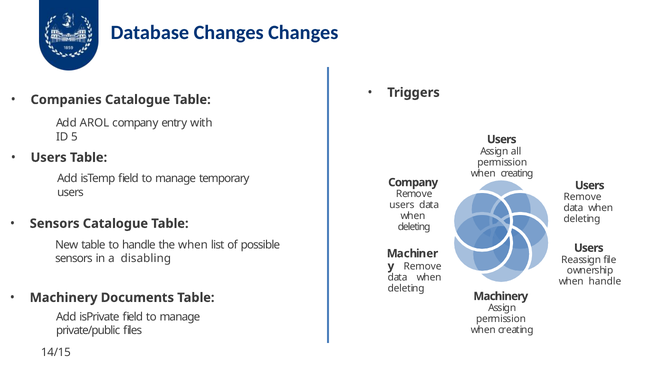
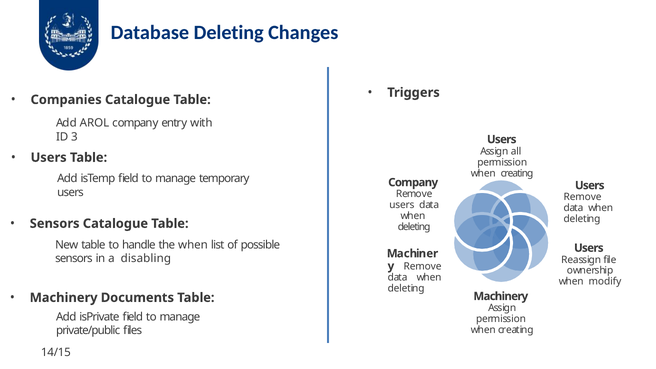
Database Changes: Changes -> Deleting
5: 5 -> 3
when handle: handle -> modify
